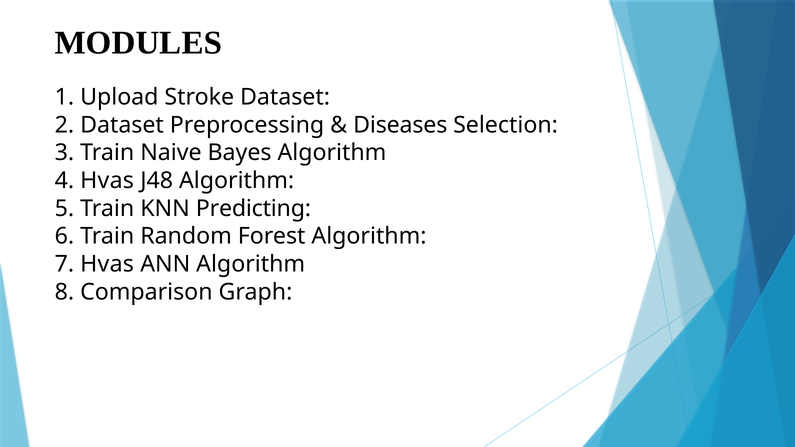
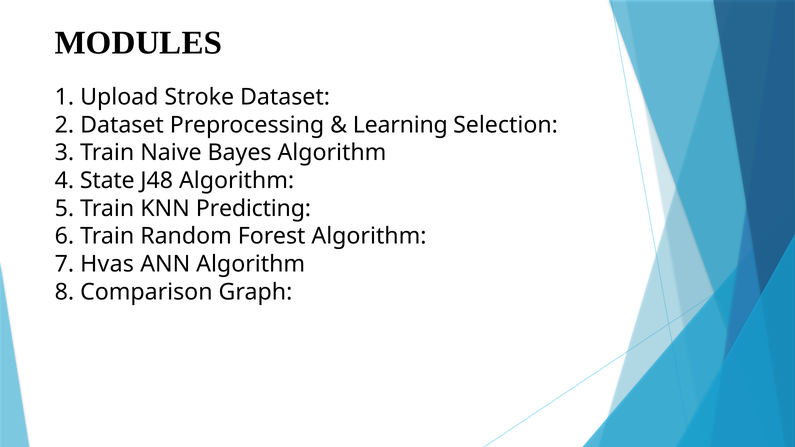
Diseases: Diseases -> Learning
4 Hvas: Hvas -> State
